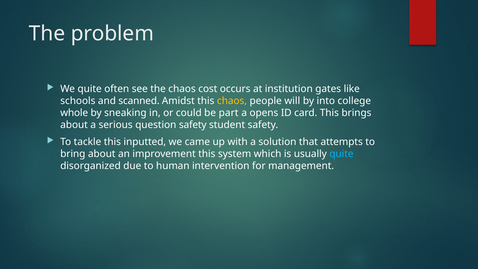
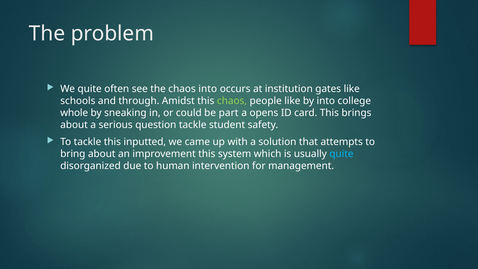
chaos cost: cost -> into
scanned: scanned -> through
chaos at (232, 101) colour: yellow -> light green
people will: will -> like
question safety: safety -> tackle
